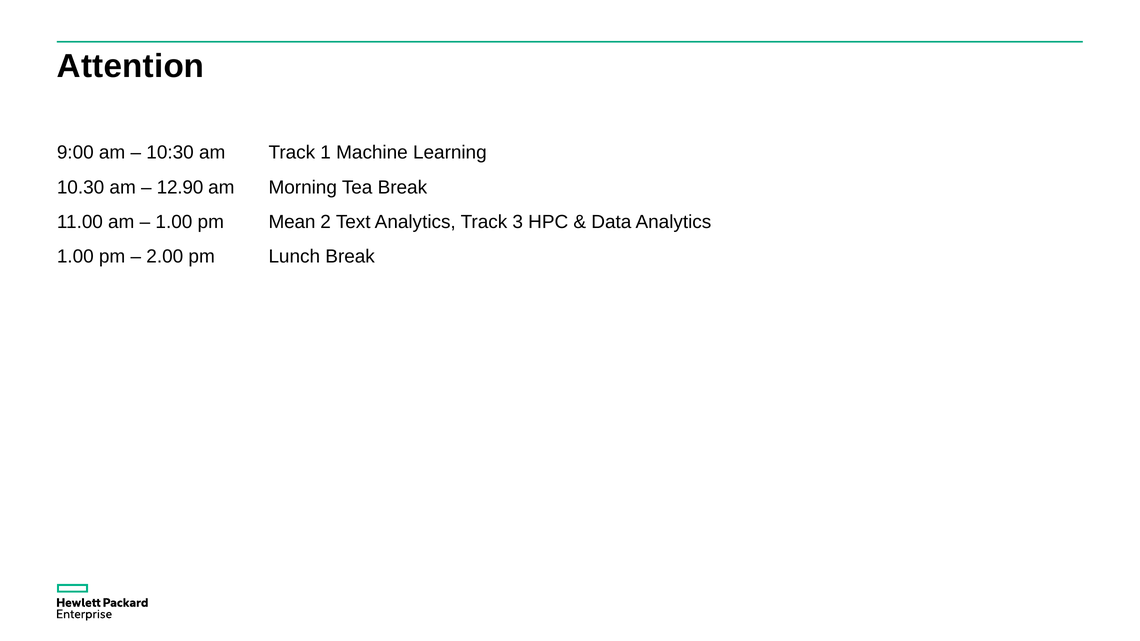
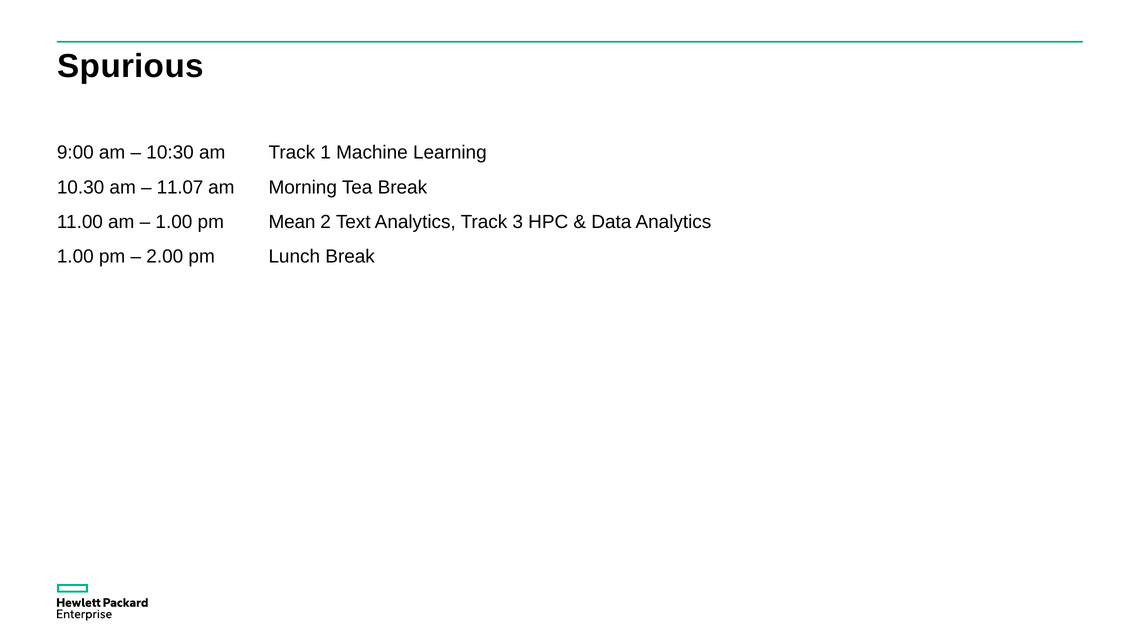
Attention: Attention -> Spurious
12.90: 12.90 -> 11.07
